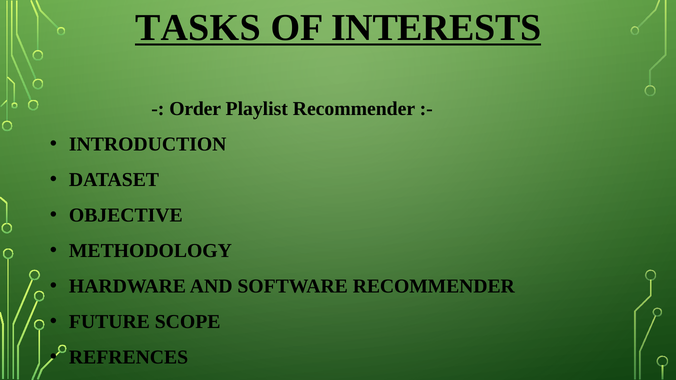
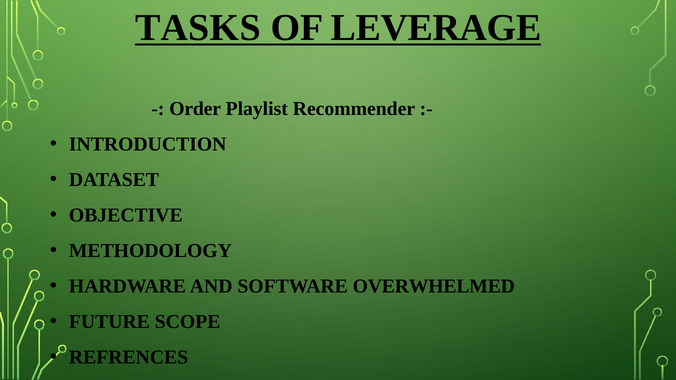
INTERESTS: INTERESTS -> LEVERAGE
SOFTWARE RECOMMENDER: RECOMMENDER -> OVERWHELMED
